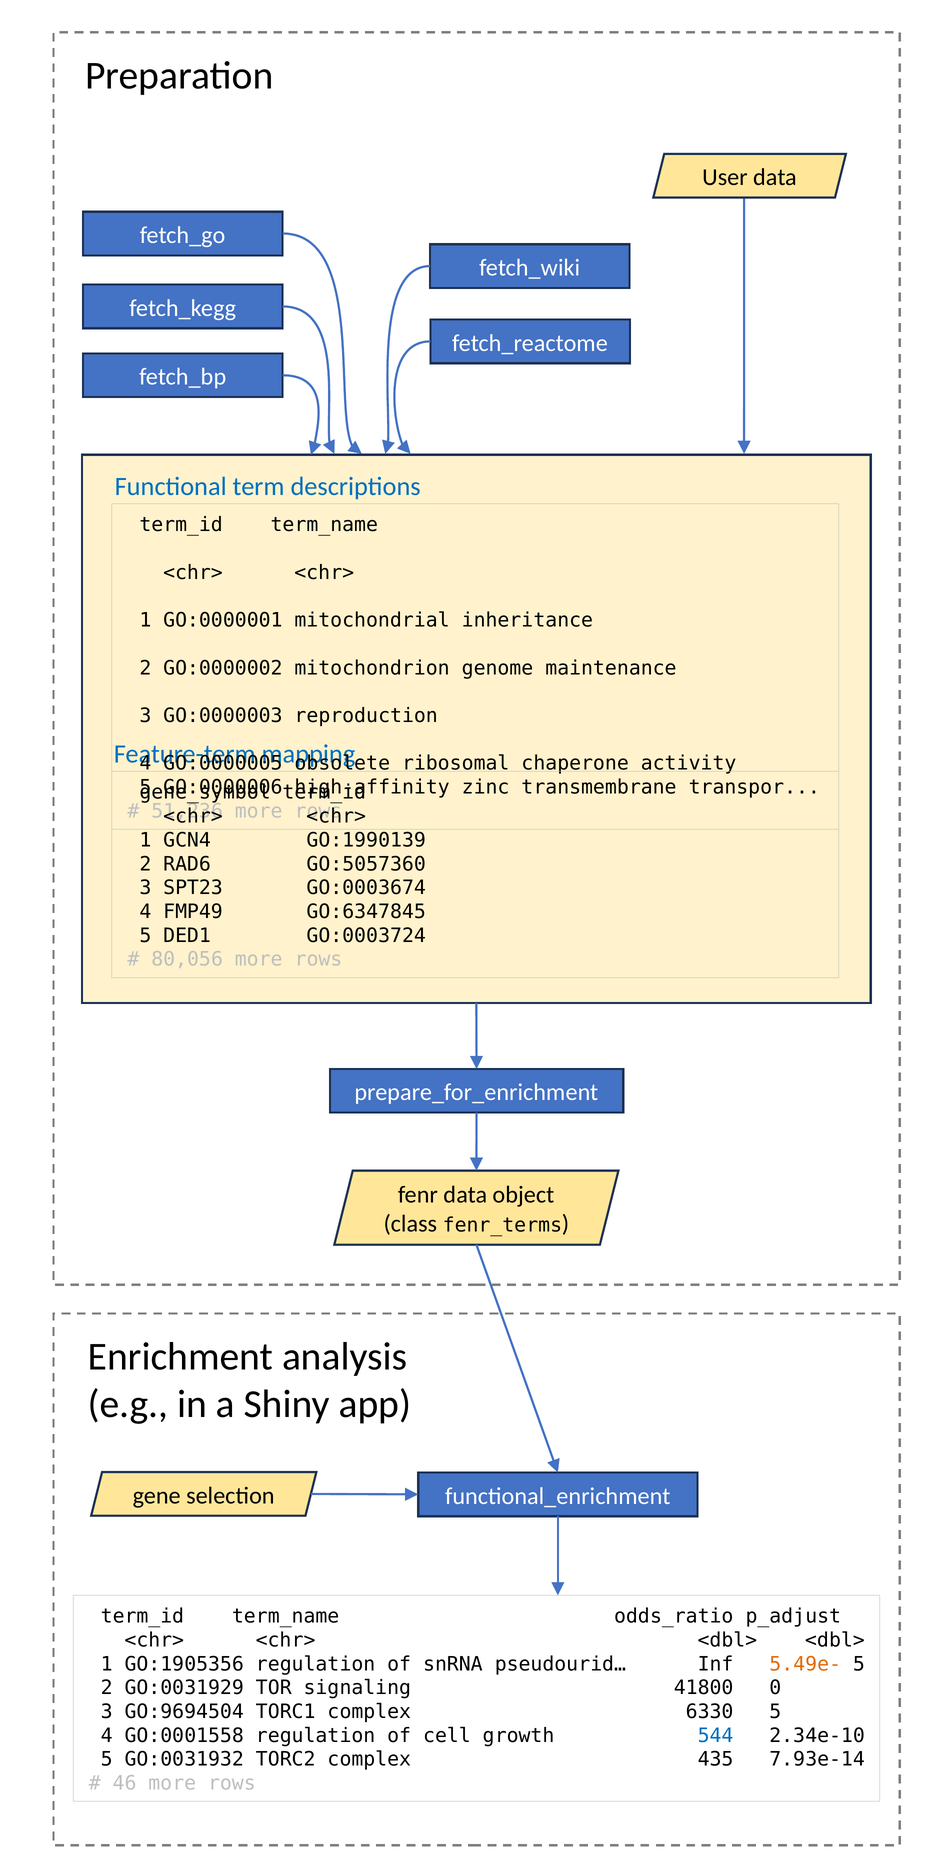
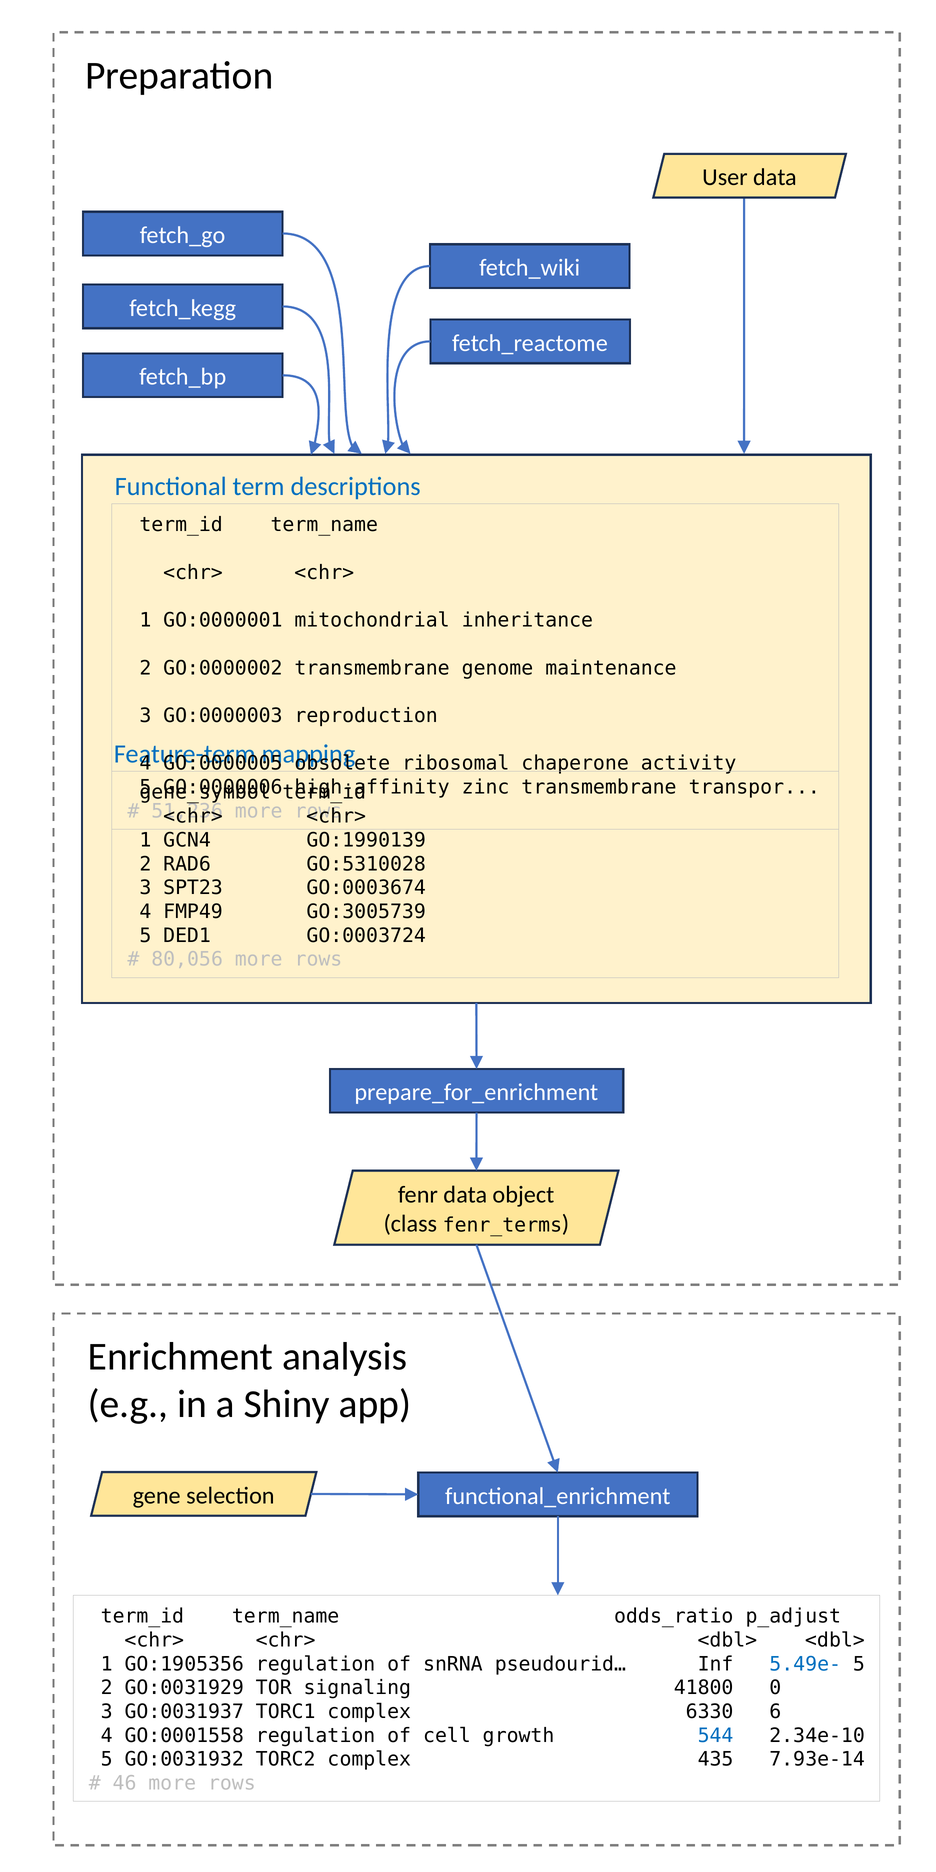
GO:0000002 mitochondrion: mitochondrion -> transmembrane
GO:5057360: GO:5057360 -> GO:5310028
GO:6347845: GO:6347845 -> GO:3005739
5.49e- colour: orange -> blue
GO:9694504: GO:9694504 -> GO:0031937
6330 5: 5 -> 6
